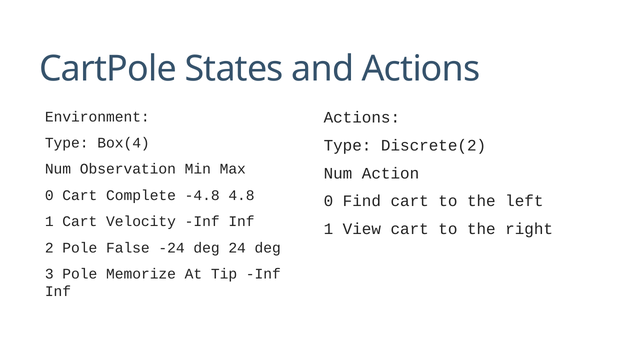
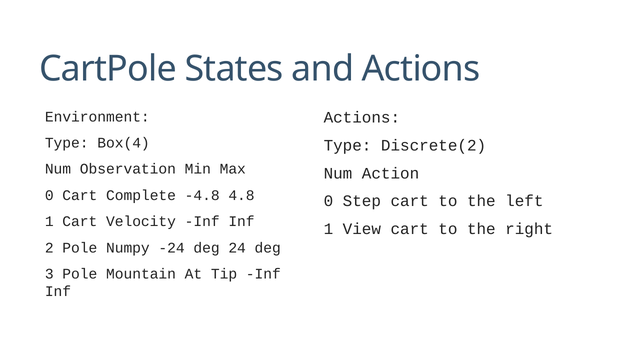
Find: Find -> Step
False: False -> Numpy
Memorize: Memorize -> Mountain
